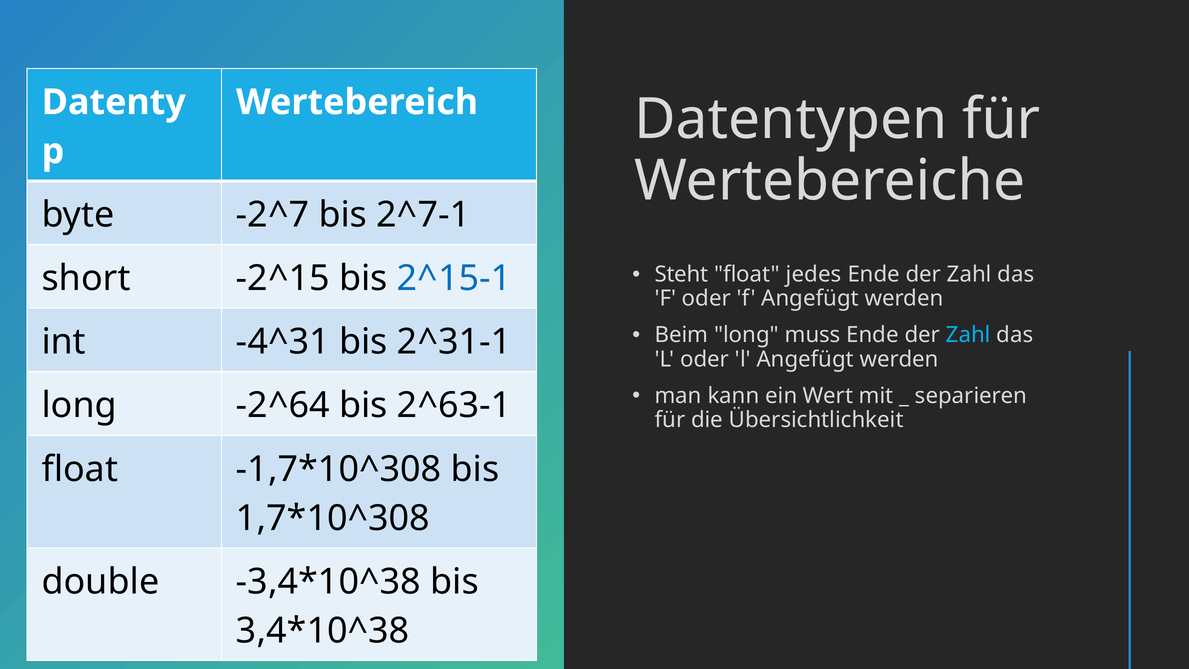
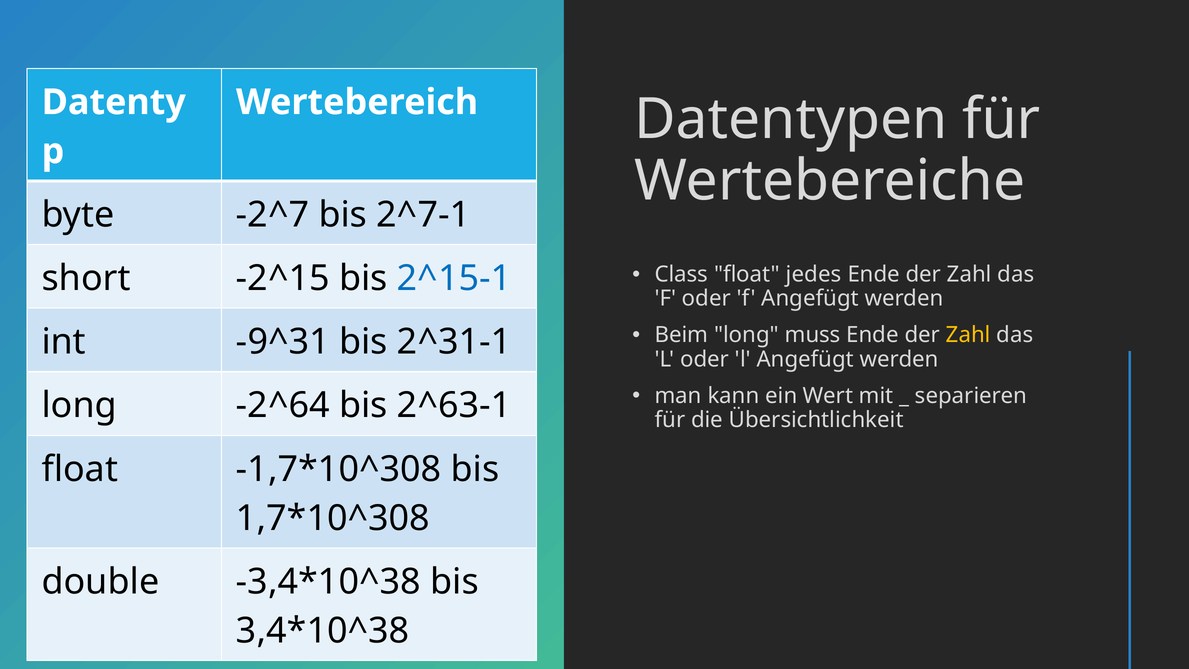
Steht: Steht -> Class
Zahl at (968, 335) colour: light blue -> yellow
-4^31: -4^31 -> -9^31
